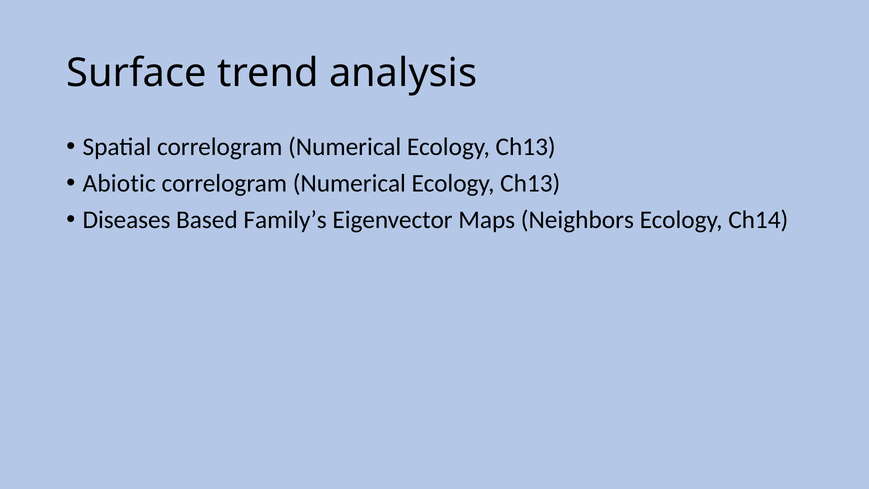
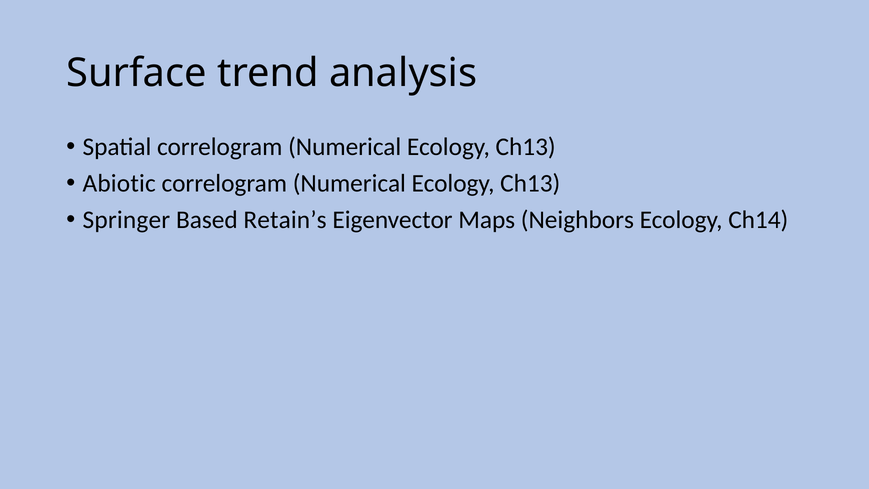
Diseases: Diseases -> Springer
Family’s: Family’s -> Retain’s
